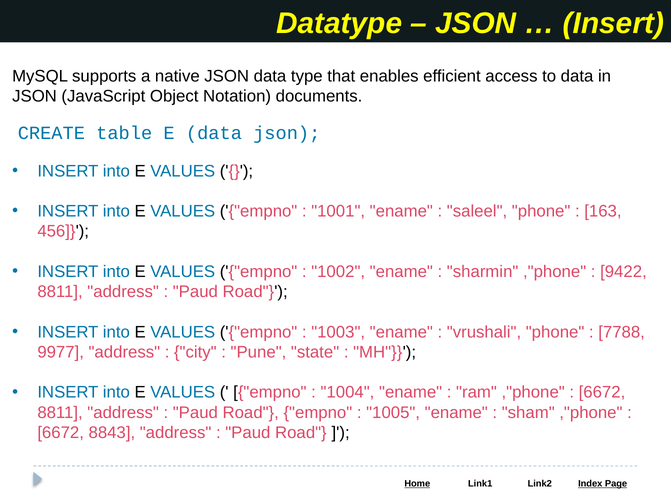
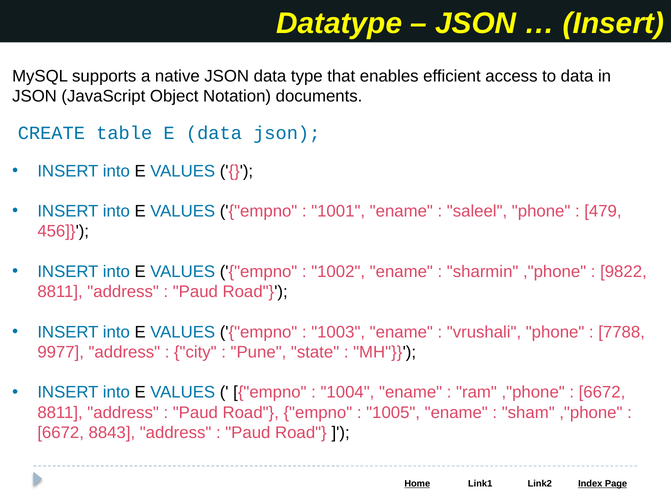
163: 163 -> 479
9422: 9422 -> 9822
